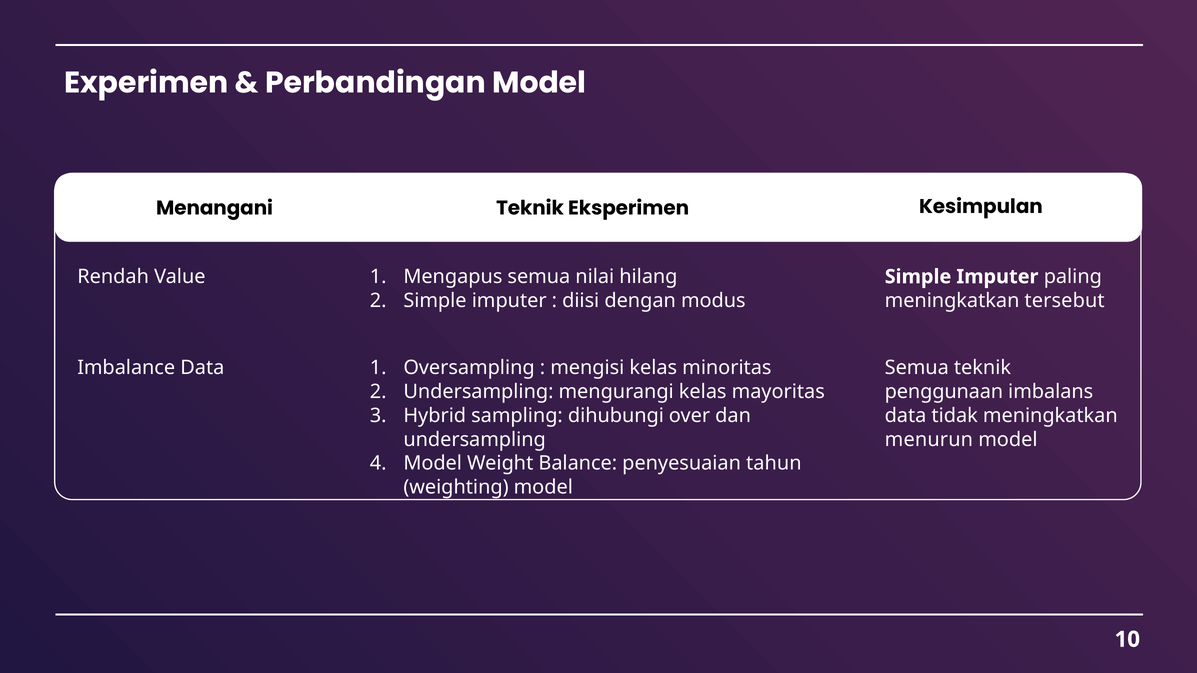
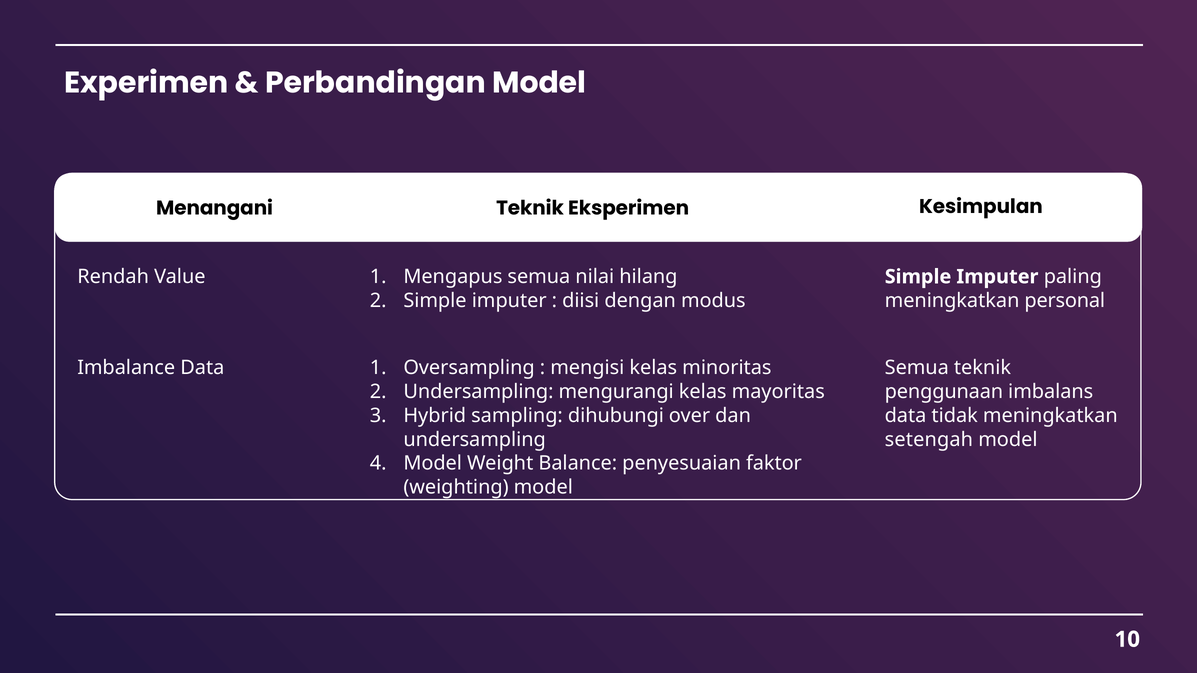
tersebut: tersebut -> personal
menurun: menurun -> setengah
tahun: tahun -> faktor
